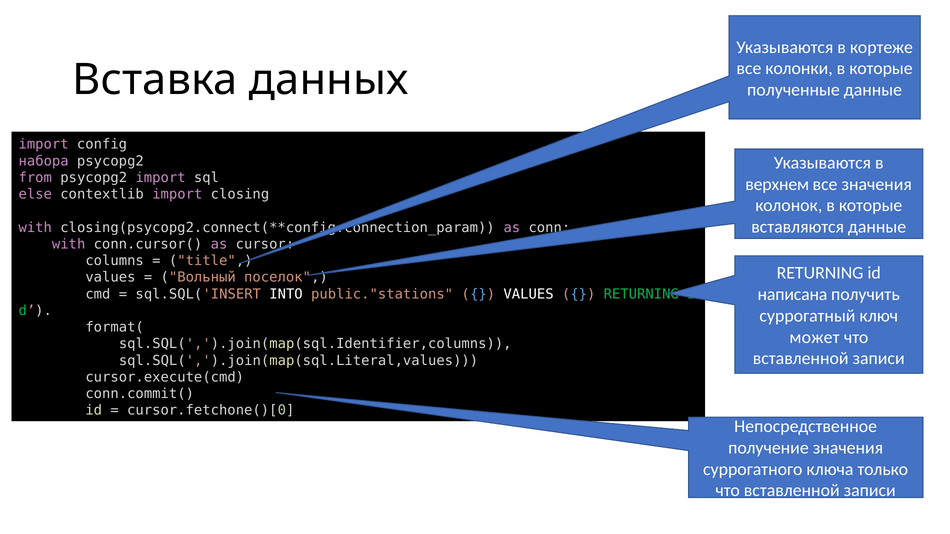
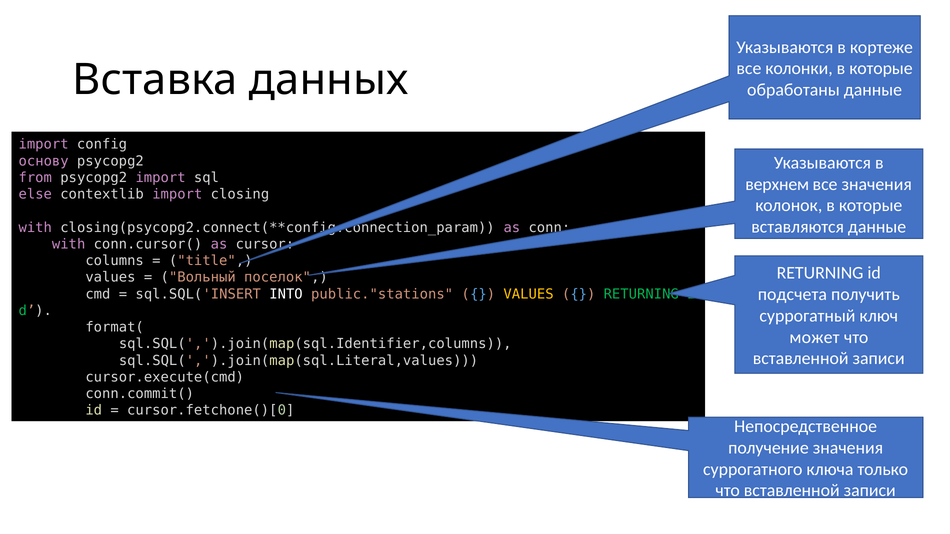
полученные: полученные -> обработаны
набора: набора -> основу
написана: написана -> подсчета
VALUES at (529, 294) colour: white -> yellow
